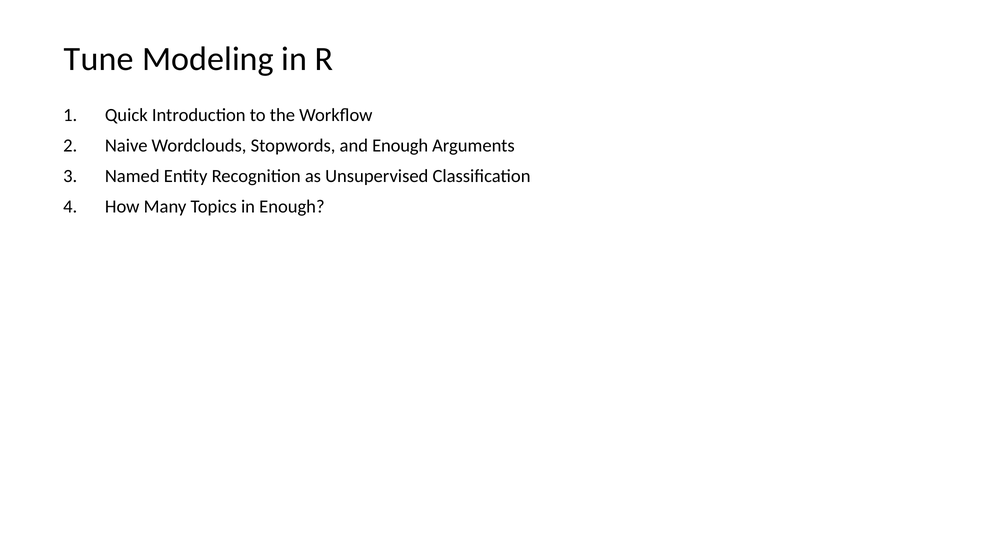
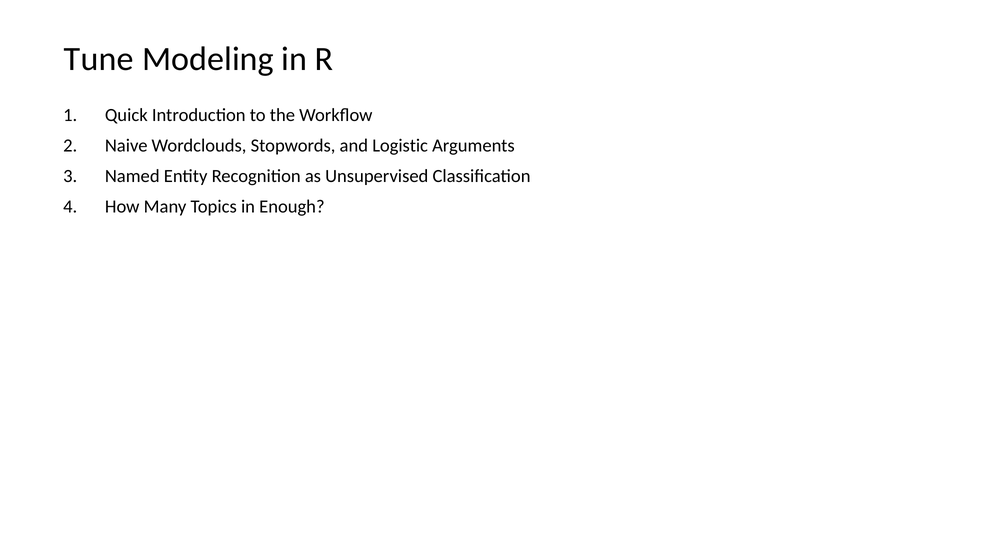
and Enough: Enough -> Logistic
